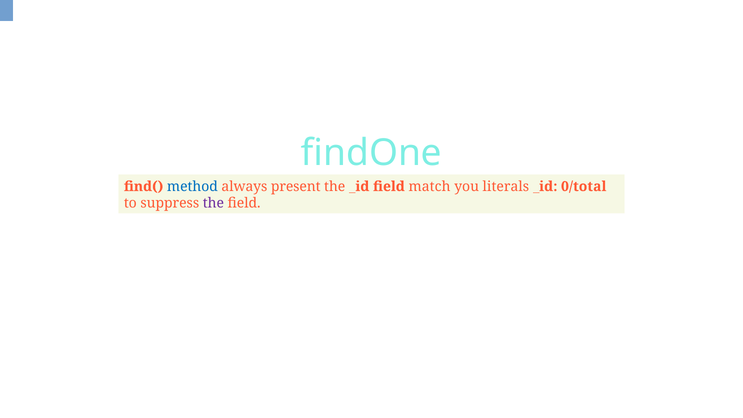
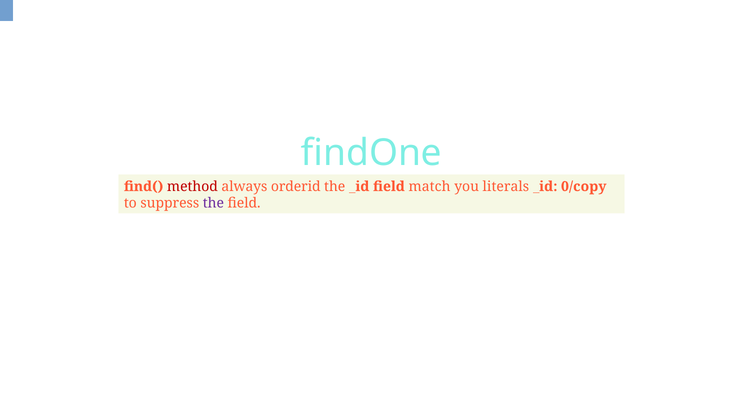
method colour: blue -> red
present: present -> orderid
0/total: 0/total -> 0/copy
